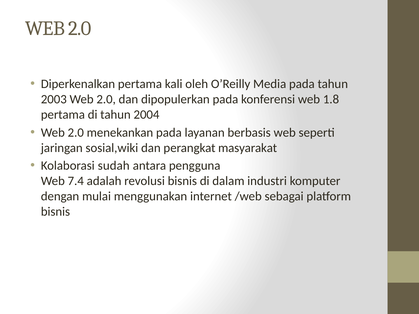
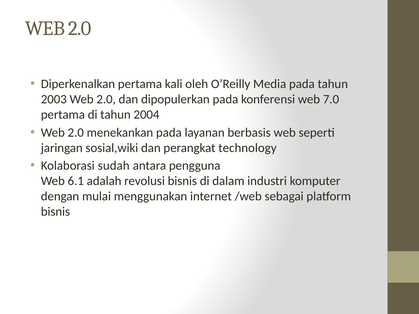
1.8: 1.8 -> 7.0
masyarakat: masyarakat -> technology
7.4: 7.4 -> 6.1
